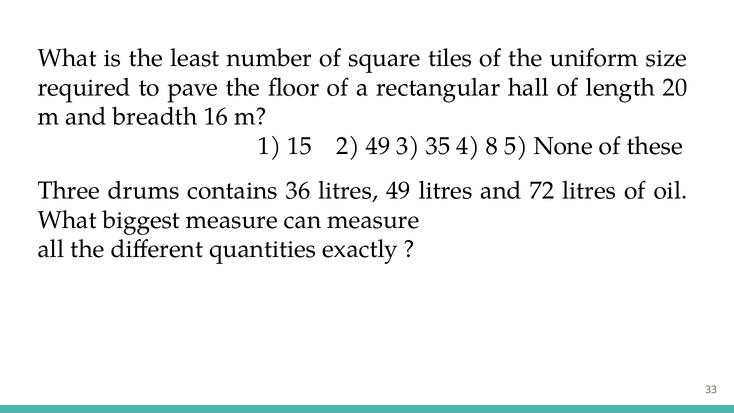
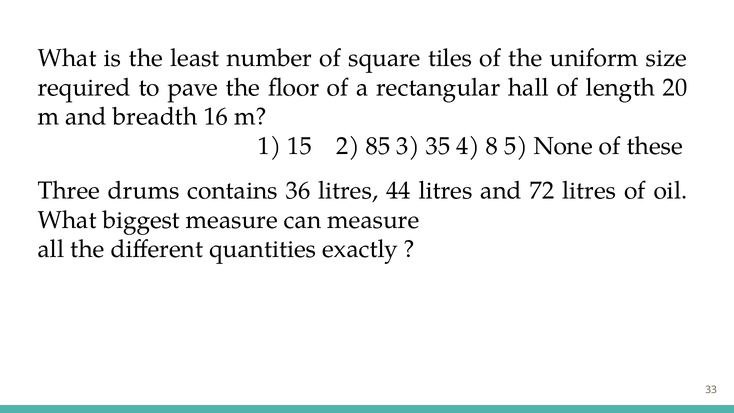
2 49: 49 -> 85
litres 49: 49 -> 44
